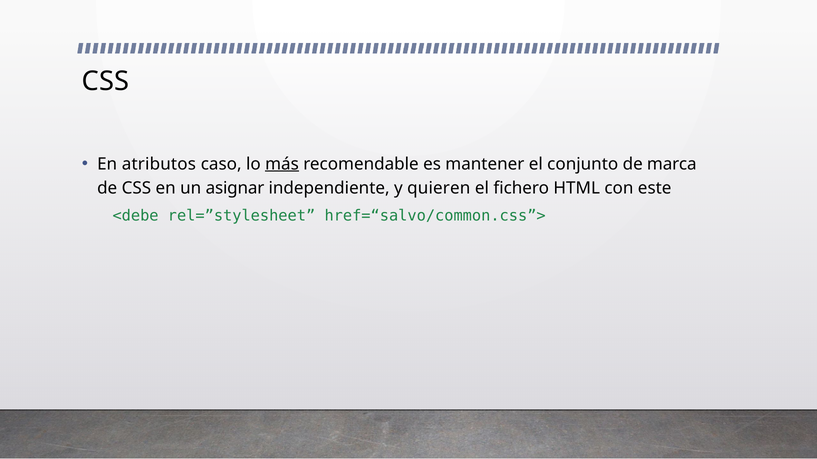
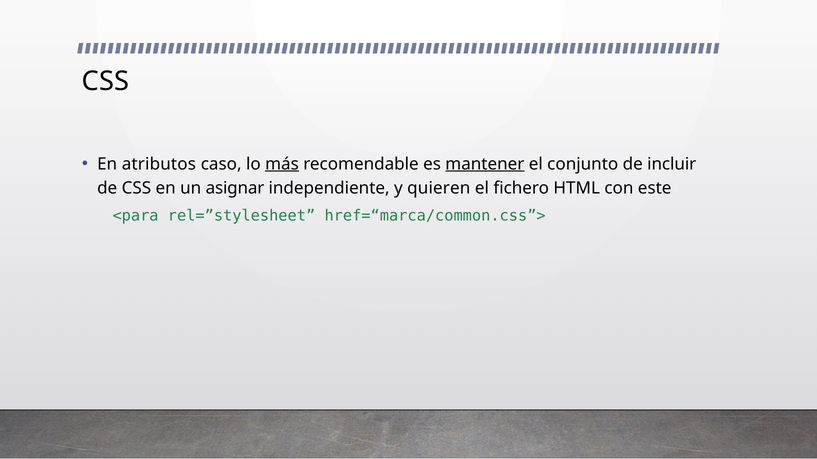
mantener underline: none -> present
marca: marca -> incluir
<debe: <debe -> <para
href=“salvo/common.css”>: href=“salvo/common.css”> -> href=“marca/common.css”>
